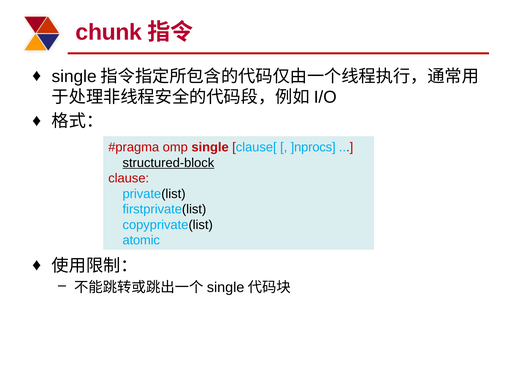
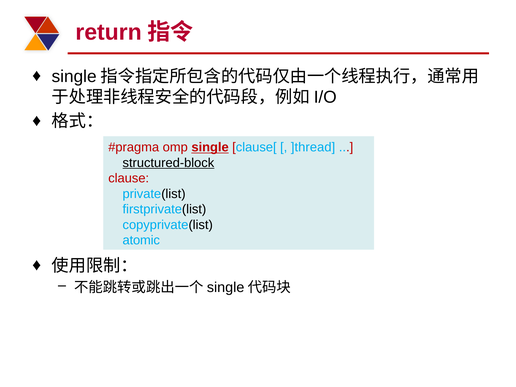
chunk: chunk -> return
single underline: none -> present
]nprocs: ]nprocs -> ]thread
